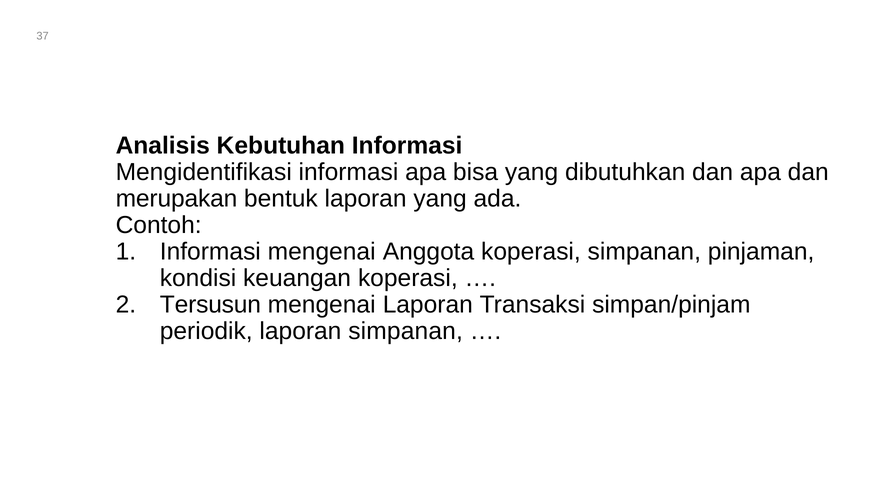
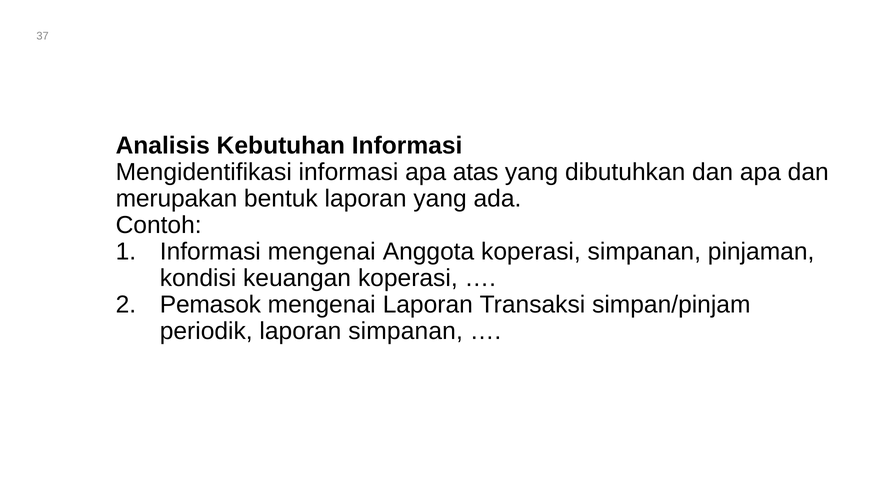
bisa: bisa -> atas
Tersusun: Tersusun -> Pemasok
